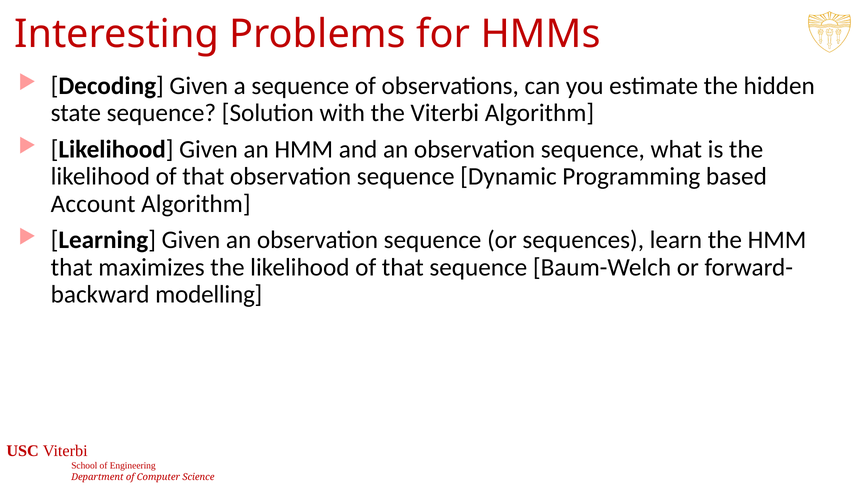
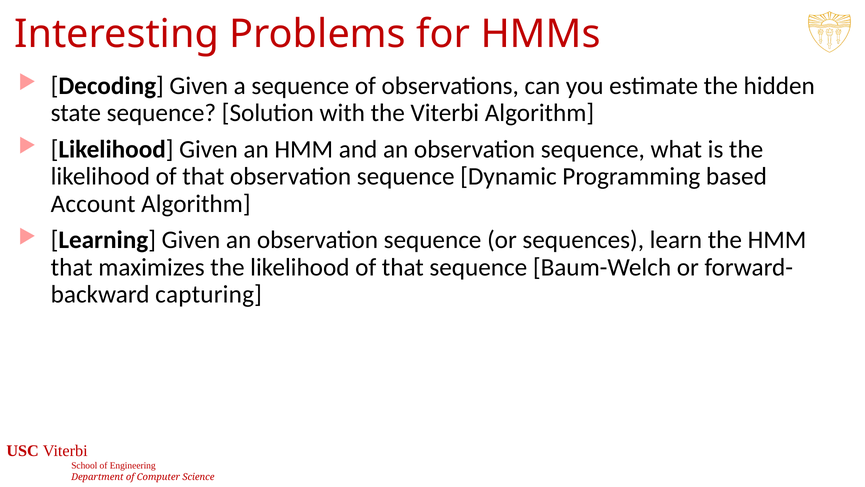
modelling: modelling -> capturing
